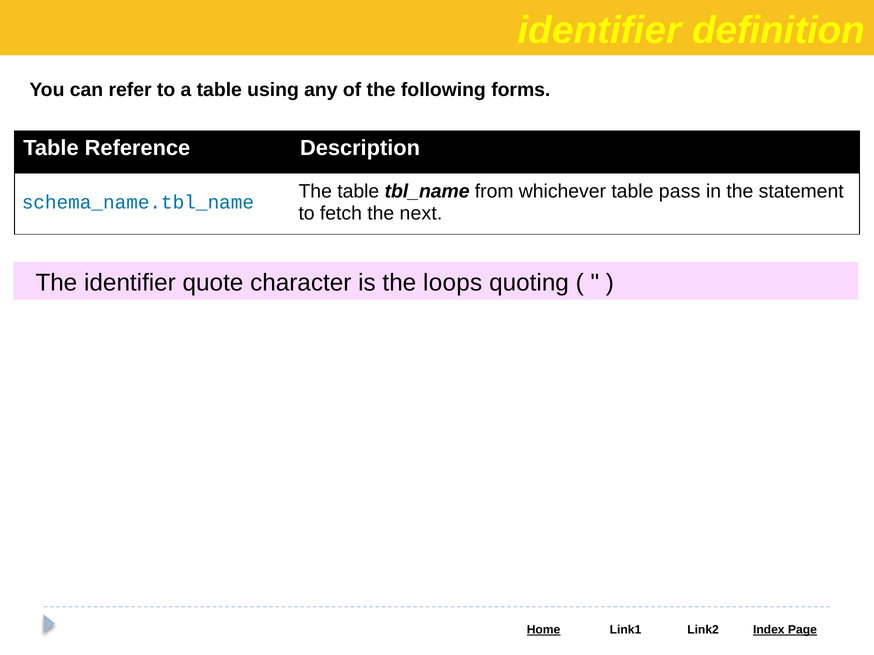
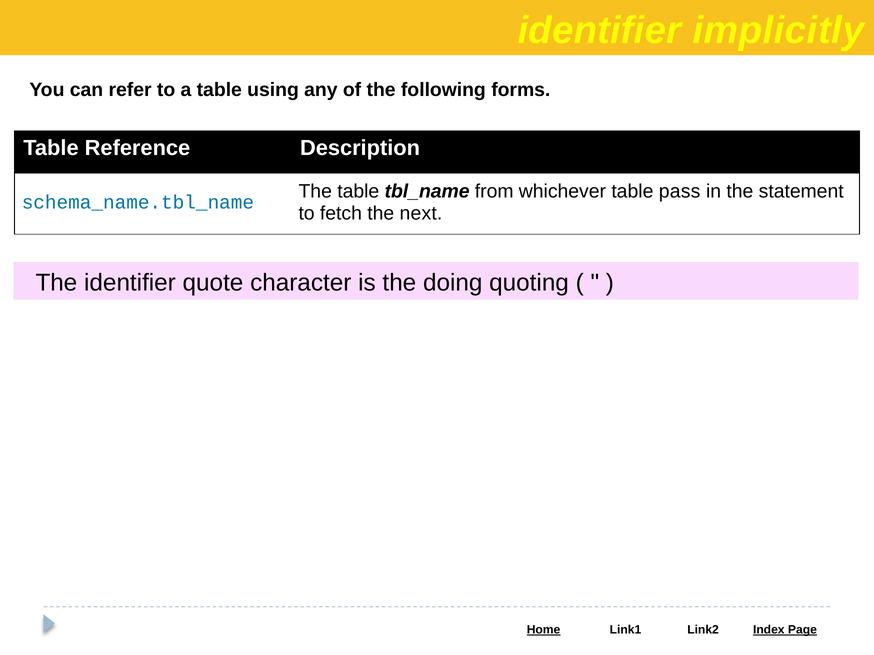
definition: definition -> implicitly
loops: loops -> doing
